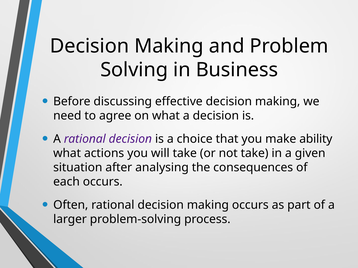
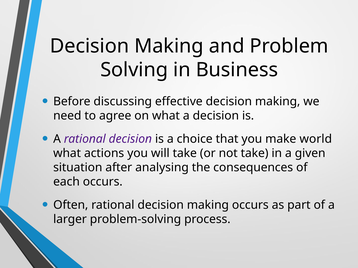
ability: ability -> world
